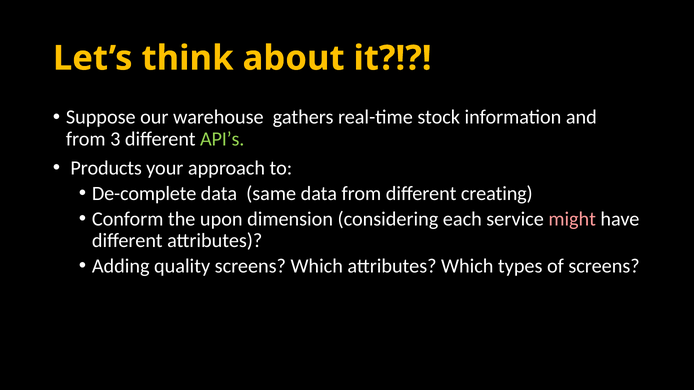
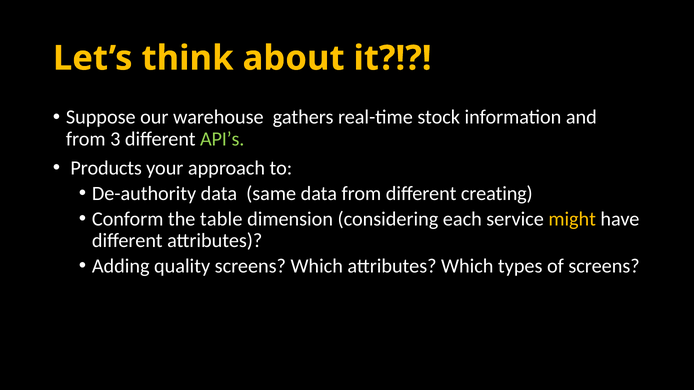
De-complete: De-complete -> De-authority
upon: upon -> table
might colour: pink -> yellow
